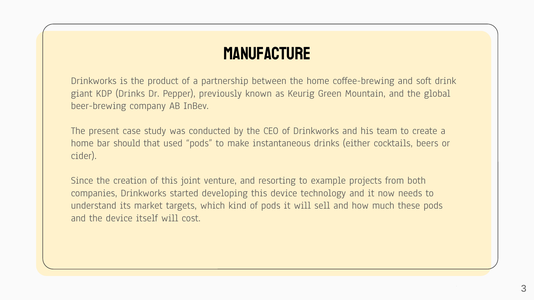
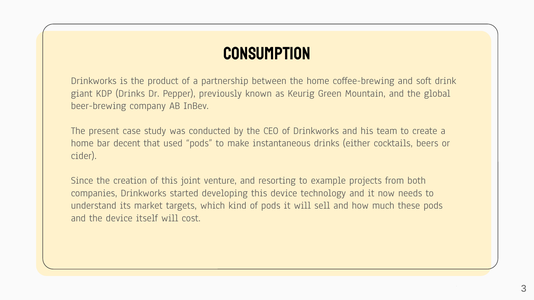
MANUFACTURE: MANUFACTURE -> CONSUMPTION
should: should -> decent
